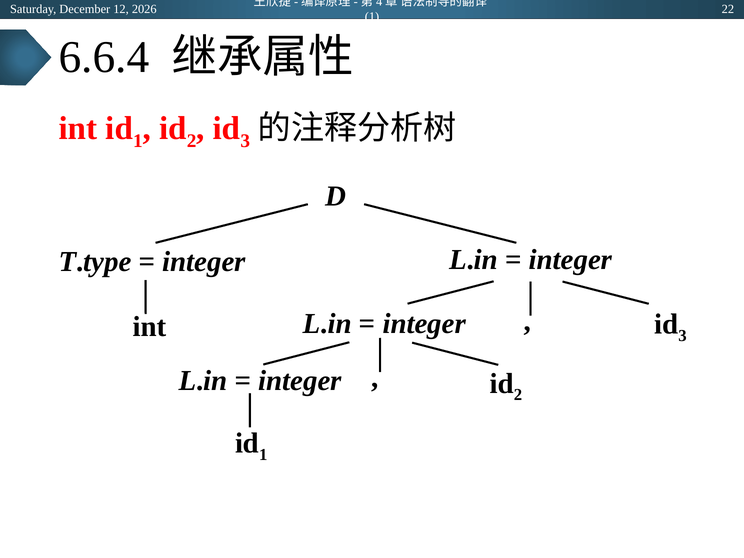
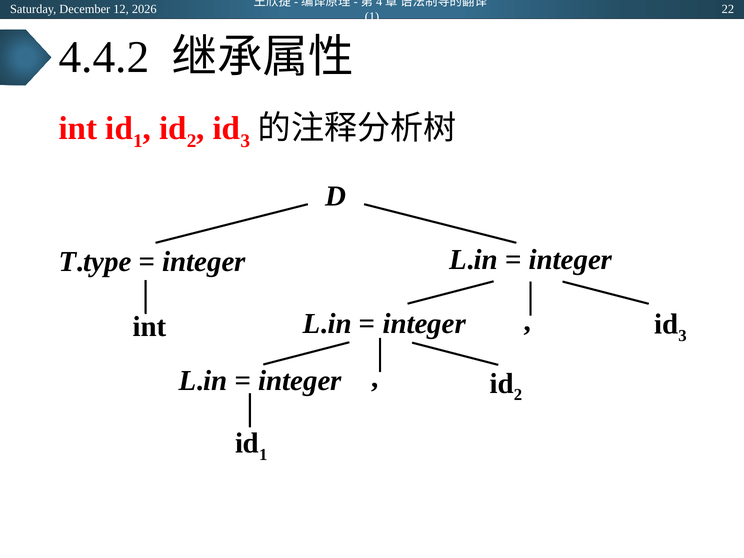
6.6.4: 6.6.4 -> 4.4.2
